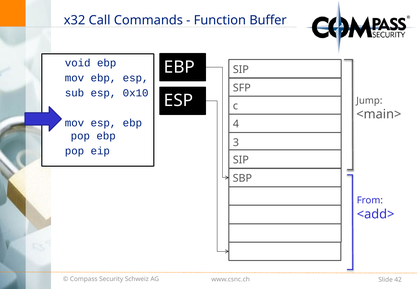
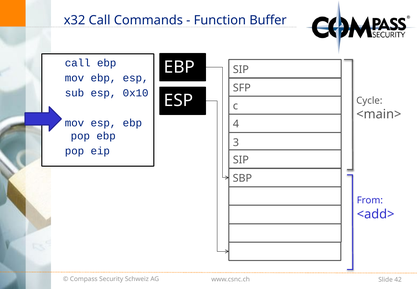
void at (78, 63): void -> call
Jump: Jump -> Cycle
